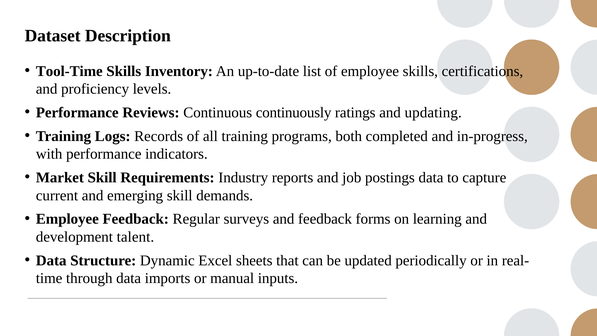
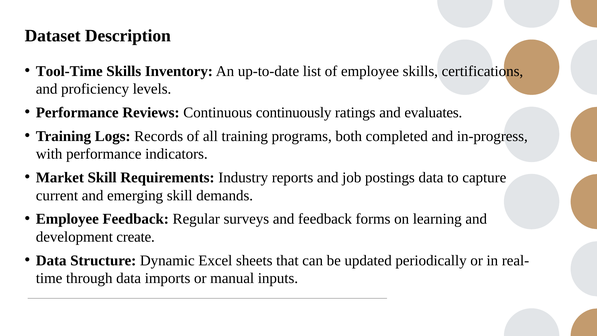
updating: updating -> evaluates
talent: talent -> create
